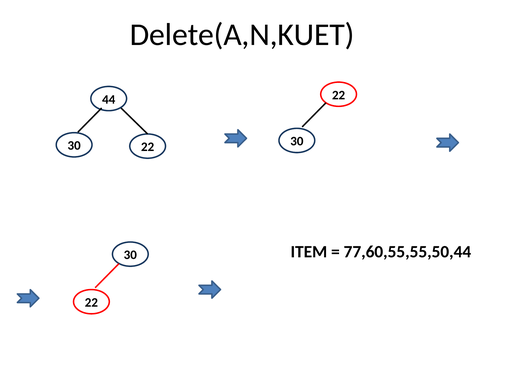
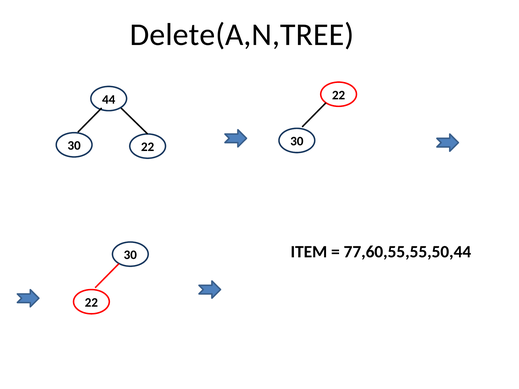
Delete(A,N,KUET: Delete(A,N,KUET -> Delete(A,N,TREE
